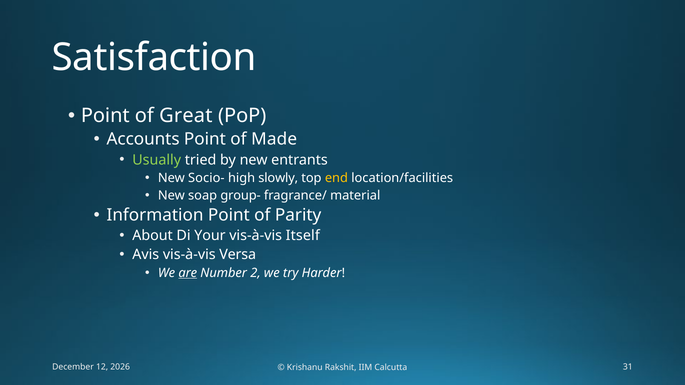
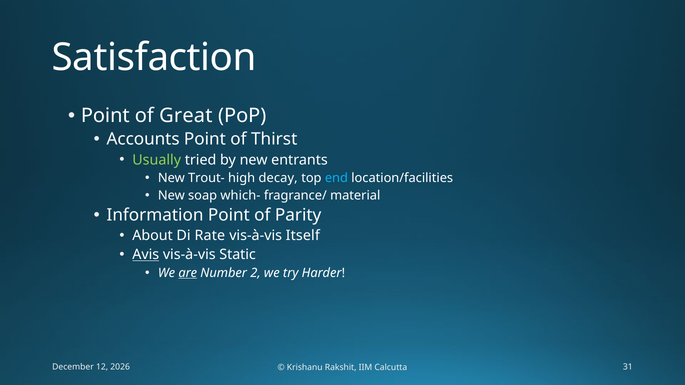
Made: Made -> Thirst
Socio-: Socio- -> Trout-
slowly: slowly -> decay
end colour: yellow -> light blue
group-: group- -> which-
Your: Your -> Rate
Avis underline: none -> present
Versa: Versa -> Static
